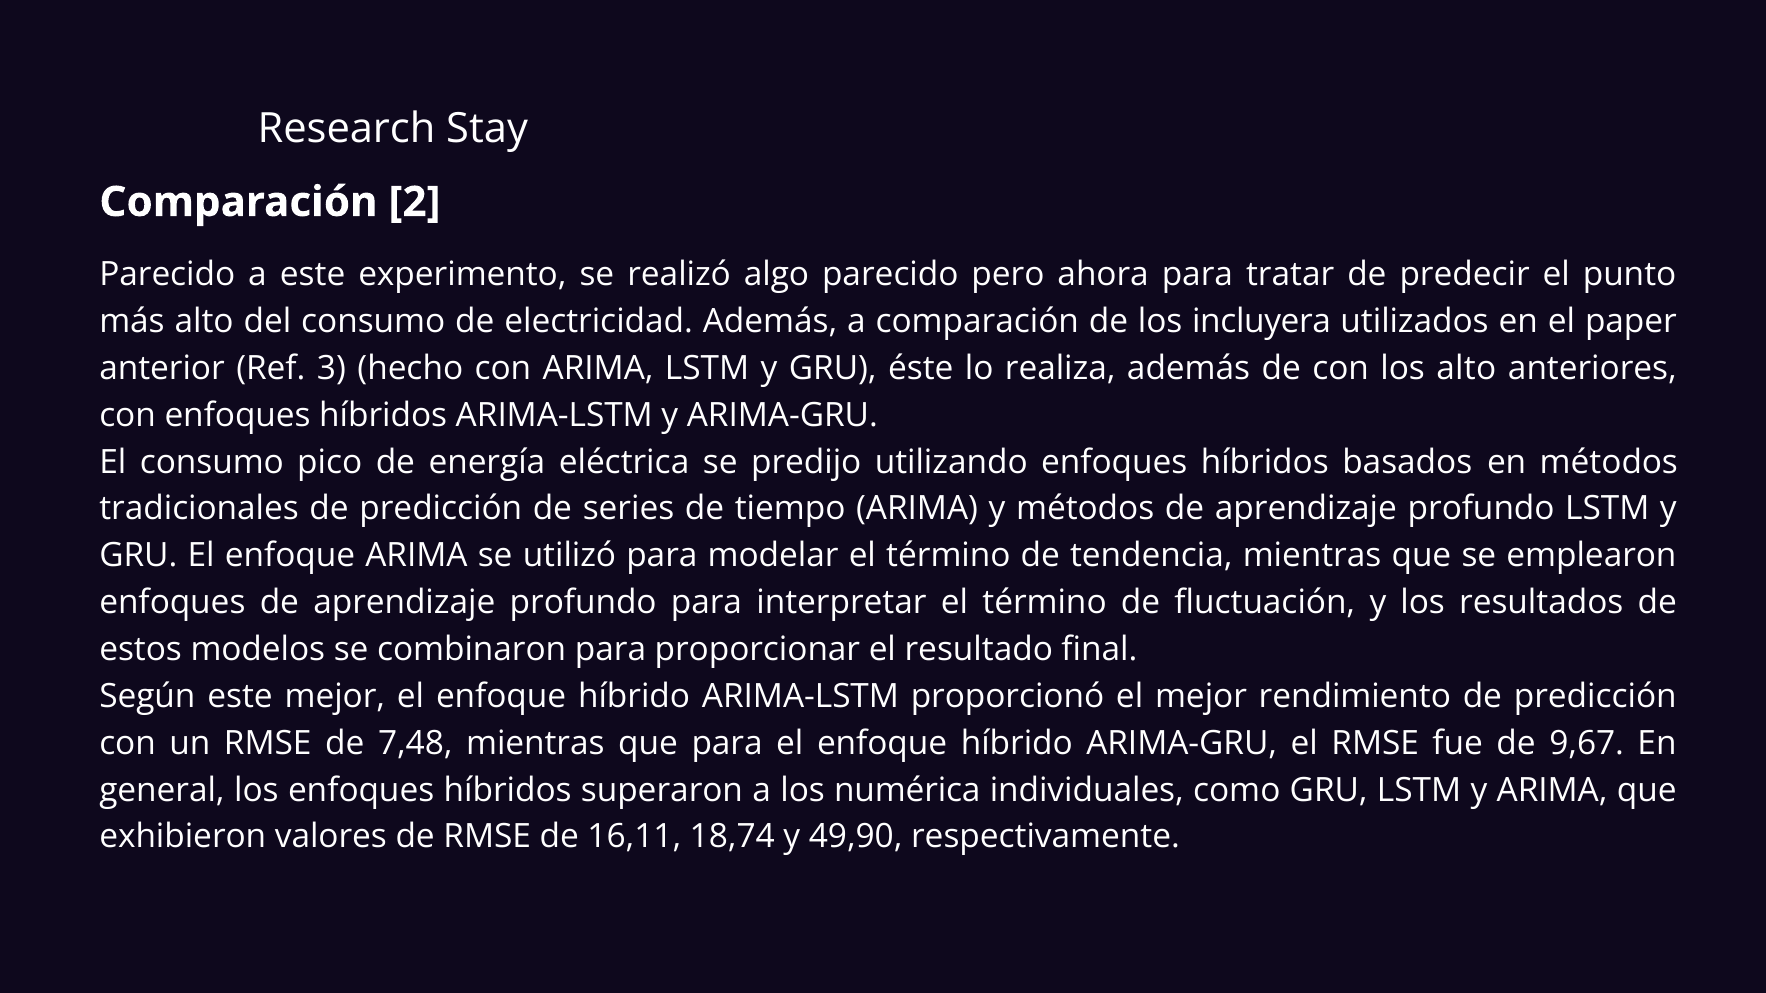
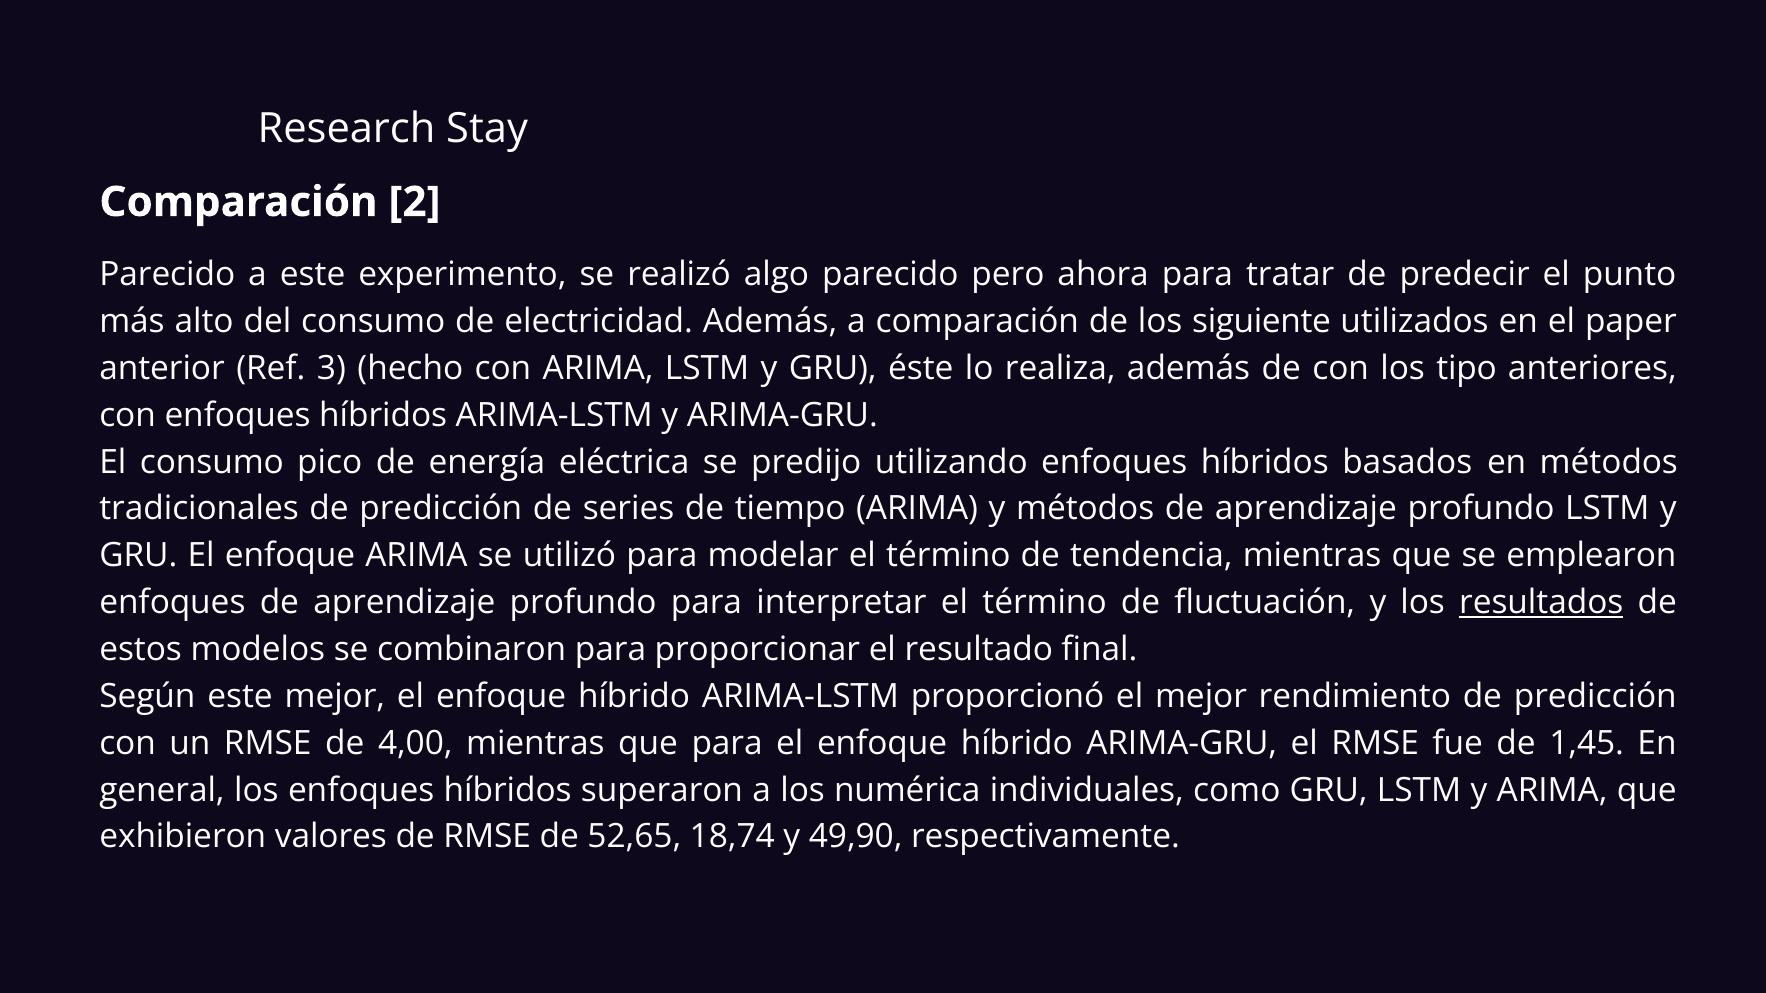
incluyera: incluyera -> siguiente
los alto: alto -> tipo
resultados underline: none -> present
7,48: 7,48 -> 4,00
9,67: 9,67 -> 1,45
16,11: 16,11 -> 52,65
